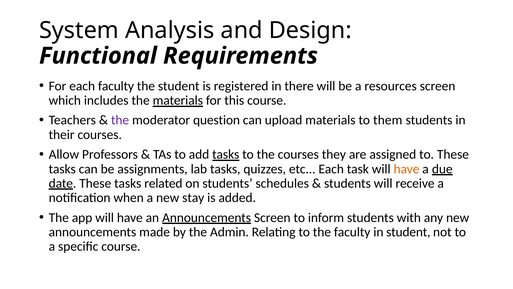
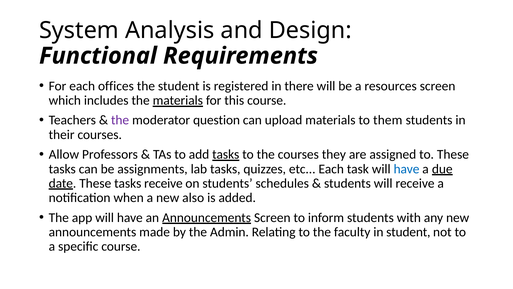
each faculty: faculty -> offices
have at (407, 169) colour: orange -> blue
tasks related: related -> receive
stay: stay -> also
